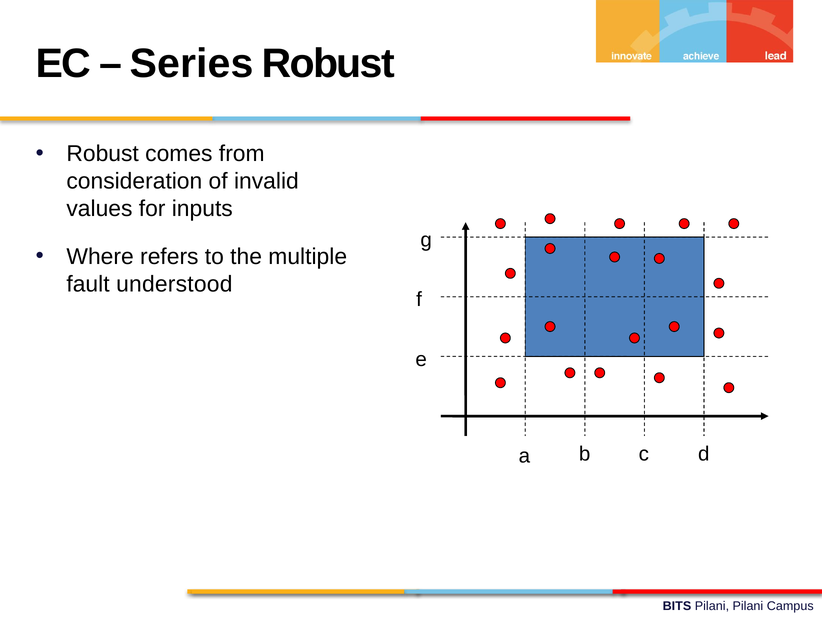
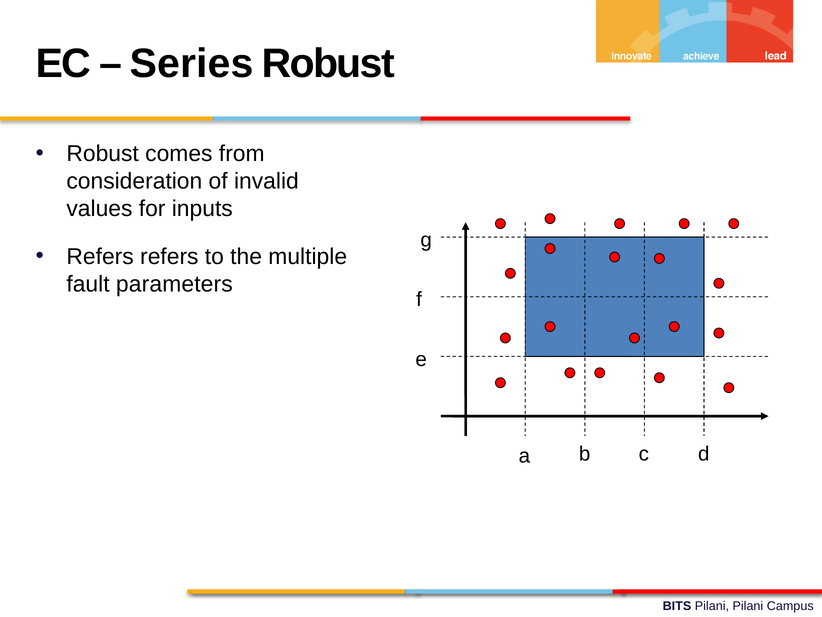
Where at (100, 257): Where -> Refers
understood: understood -> parameters
